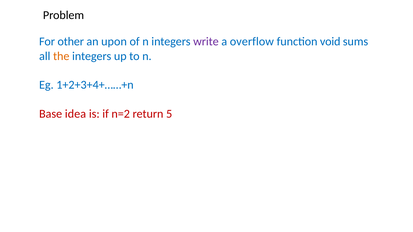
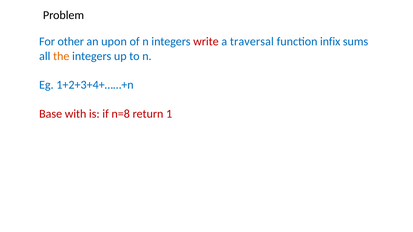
write colour: purple -> red
overflow: overflow -> traversal
void: void -> infix
idea: idea -> with
n=2: n=2 -> n=8
5: 5 -> 1
